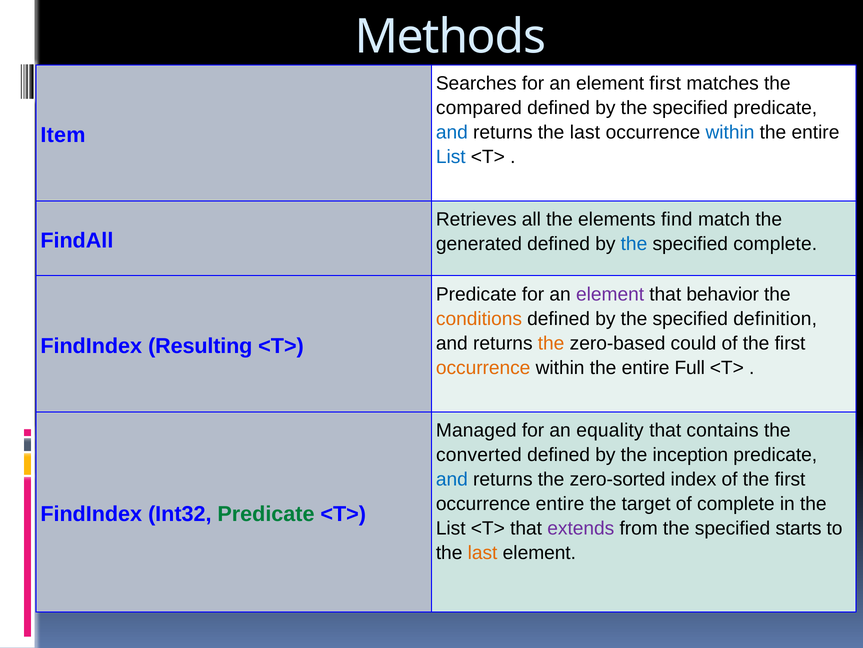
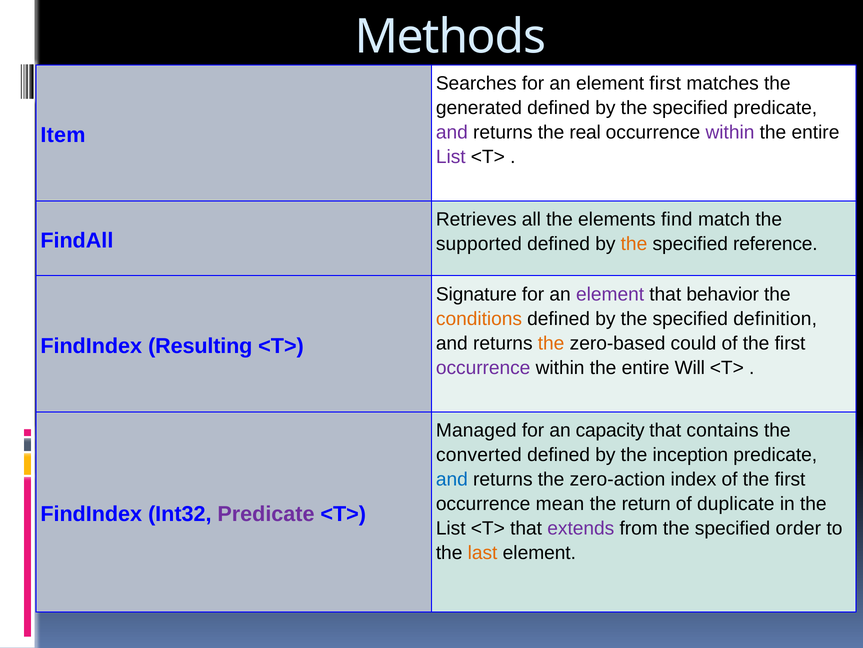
compared: compared -> generated
and at (452, 132) colour: blue -> purple
returns the last: last -> real
within at (730, 132) colour: blue -> purple
List at (451, 157) colour: blue -> purple
generated: generated -> supported
the at (634, 244) colour: blue -> orange
specified complete: complete -> reference
Predicate at (476, 294): Predicate -> Signature
occurrence at (483, 368) colour: orange -> purple
Full: Full -> Will
equality: equality -> capacity
zero-sorted: zero-sorted -> zero-action
occurrence entire: entire -> mean
target: target -> return
of complete: complete -> duplicate
Predicate at (266, 513) colour: green -> purple
starts: starts -> order
